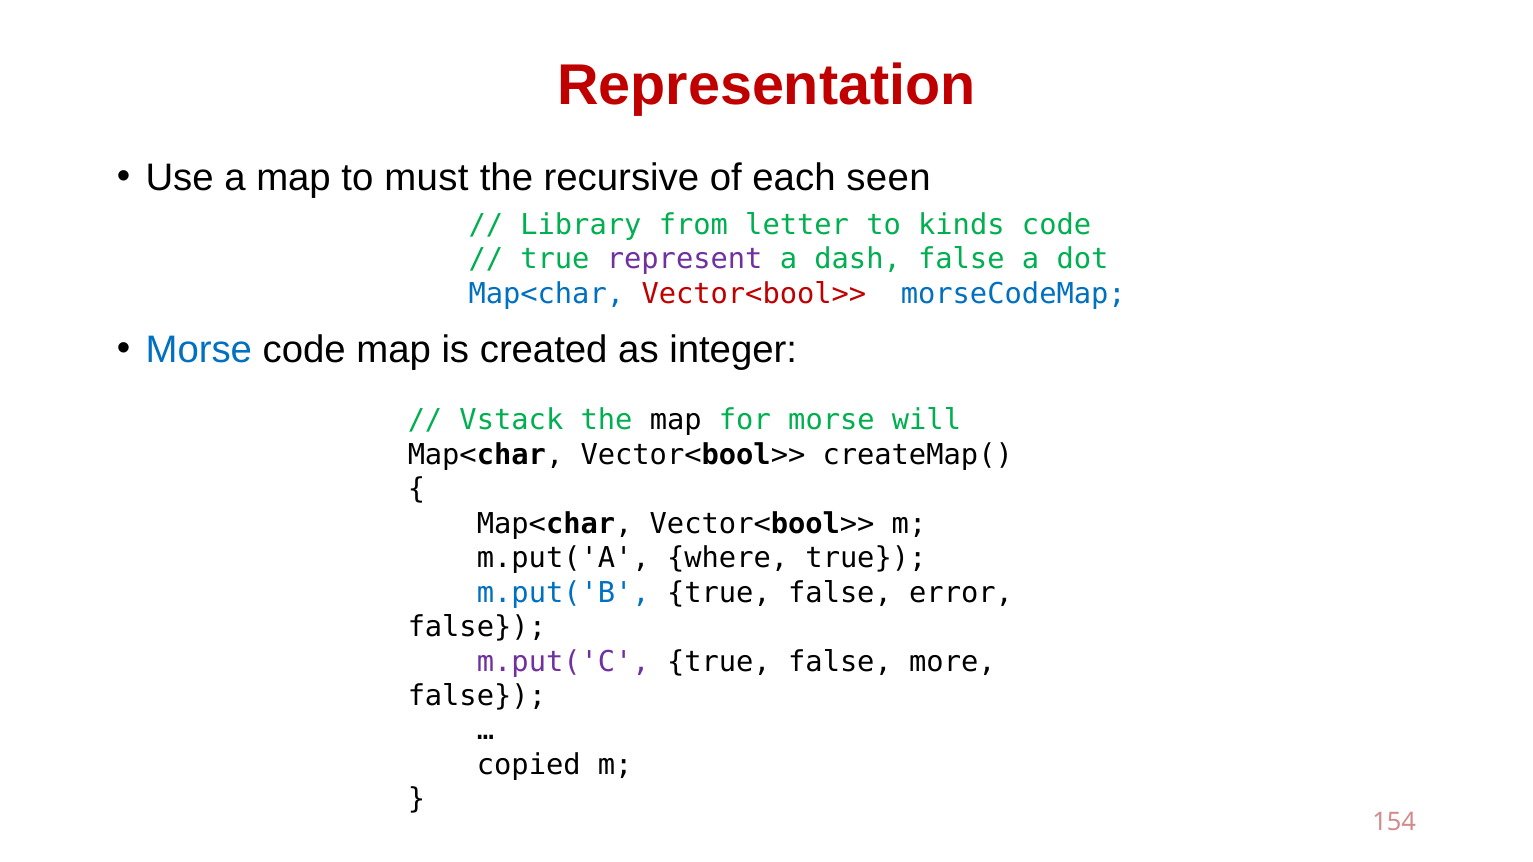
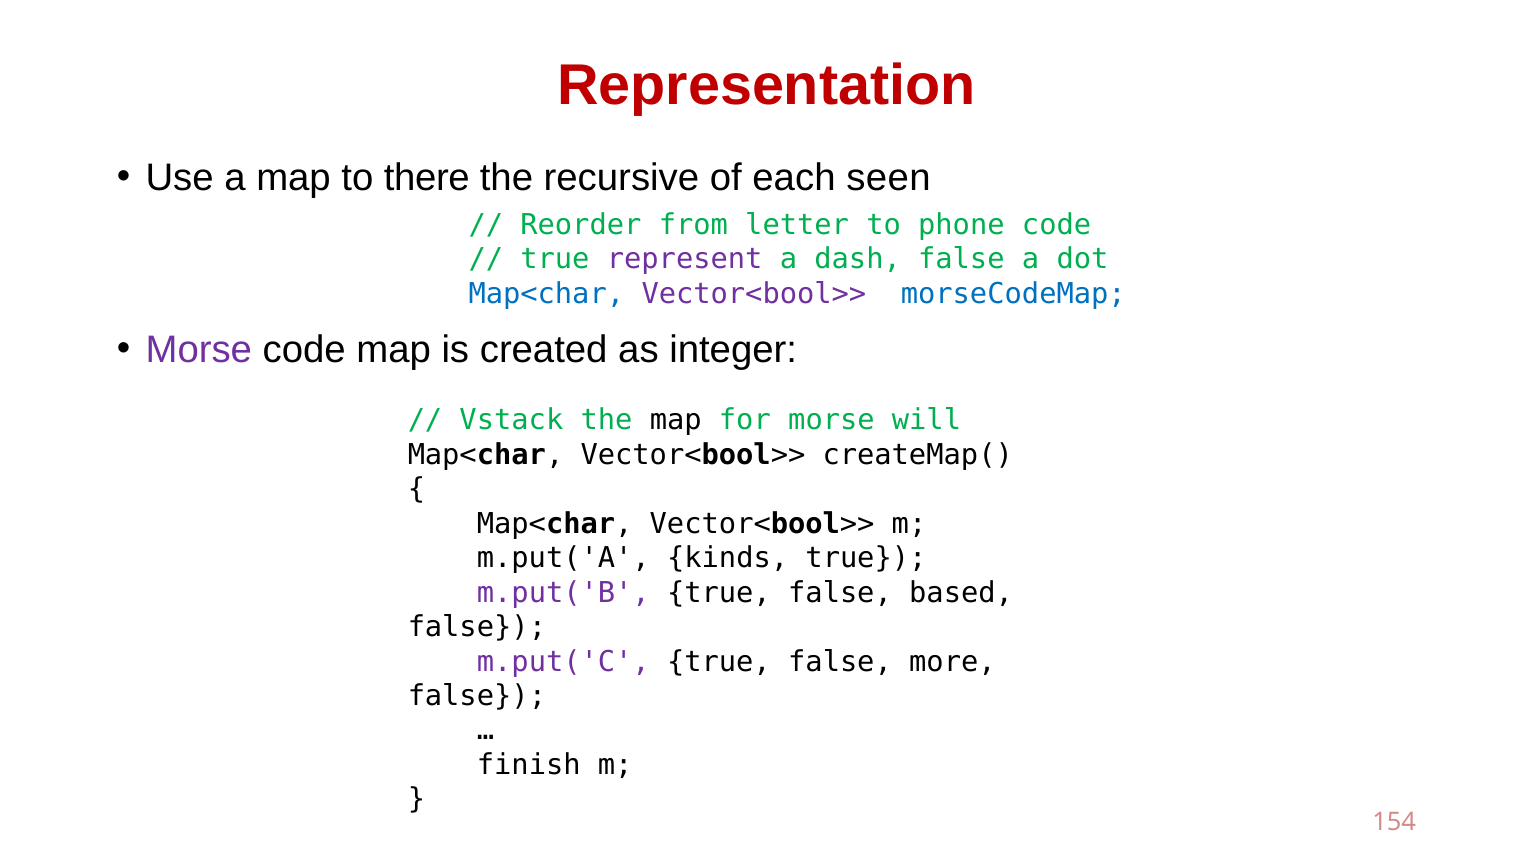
must: must -> there
Library: Library -> Reorder
kinds: kinds -> phone
Vector<bool>> at (754, 294) colour: red -> purple
Morse at (199, 350) colour: blue -> purple
where: where -> kinds
m.put('B colour: blue -> purple
error: error -> based
copied: copied -> finish
